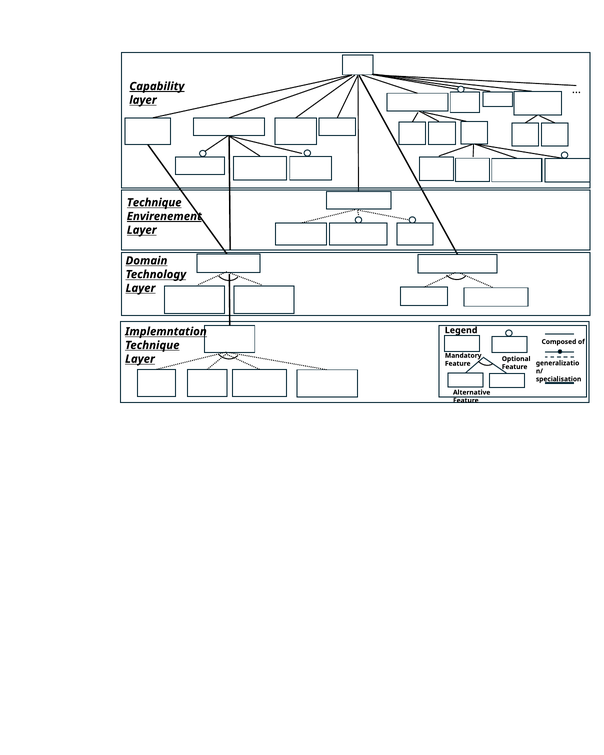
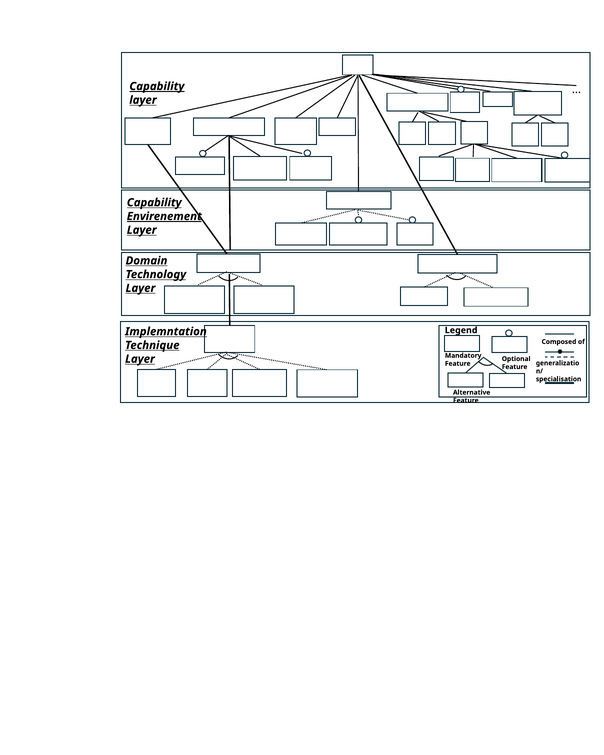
Technique at (154, 203): Technique -> Capability
